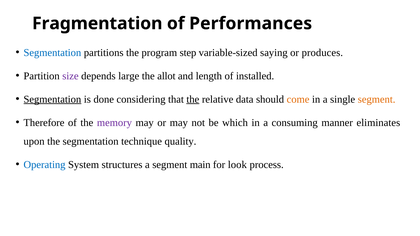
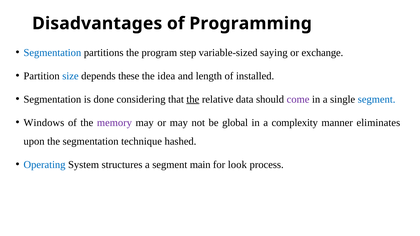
Fragmentation: Fragmentation -> Disadvantages
Performances: Performances -> Programming
produces: produces -> exchange
size colour: purple -> blue
large: large -> these
allot: allot -> idea
Segmentation at (52, 99) underline: present -> none
come colour: orange -> purple
segment at (377, 99) colour: orange -> blue
Therefore: Therefore -> Windows
which: which -> global
consuming: consuming -> complexity
quality: quality -> hashed
